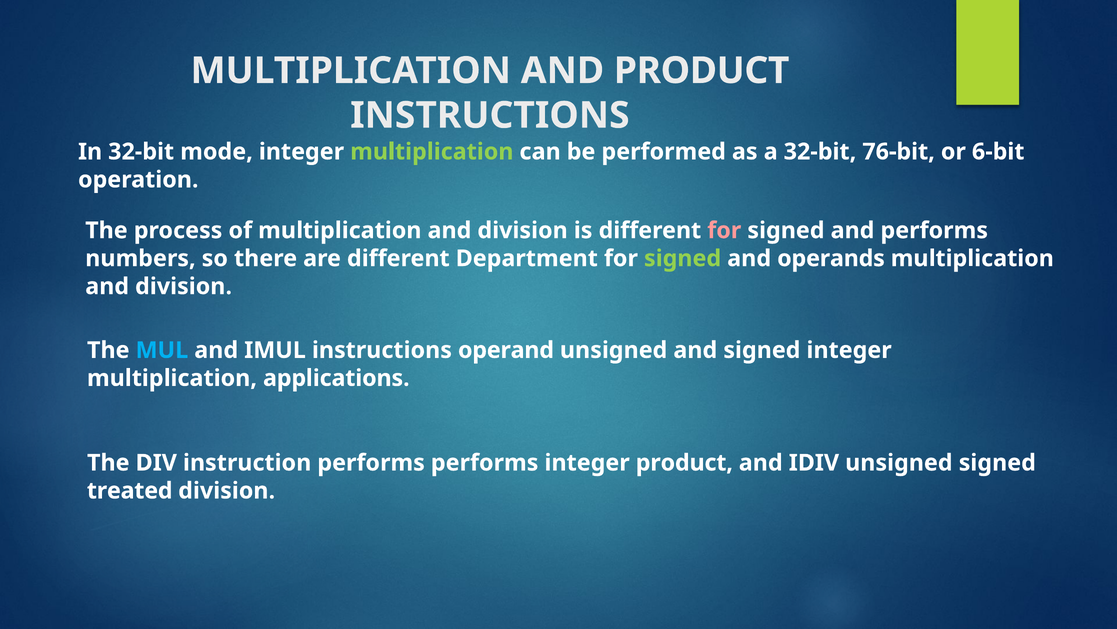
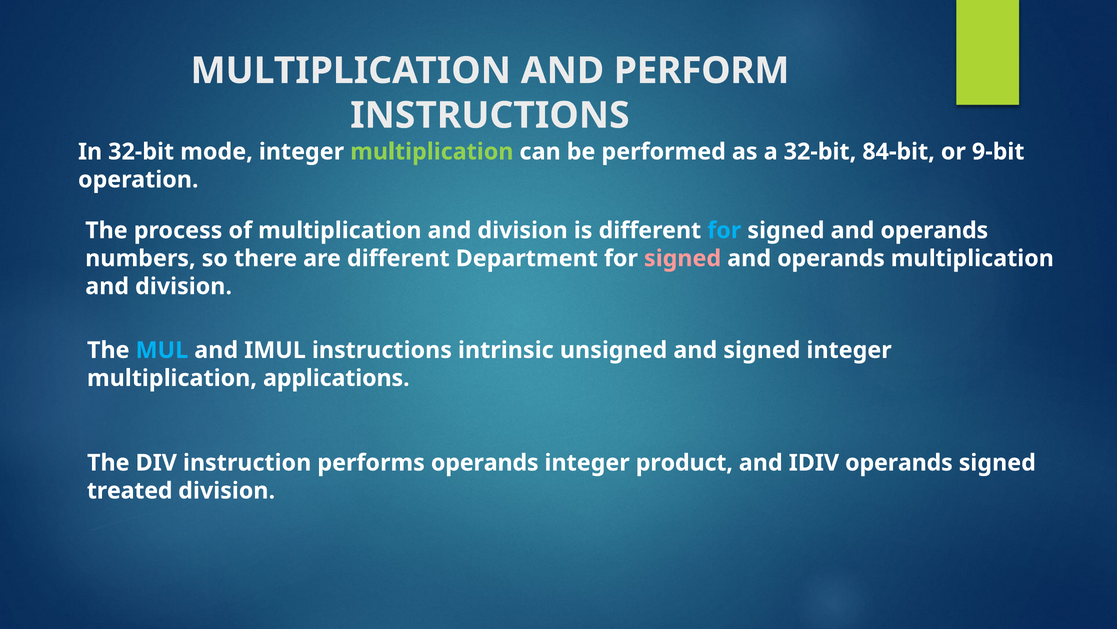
AND PRODUCT: PRODUCT -> PERFORM
76-bit: 76-bit -> 84-bit
6-bit: 6-bit -> 9-bit
for at (724, 230) colour: pink -> light blue
performs at (934, 230): performs -> operands
signed at (683, 258) colour: light green -> pink
operand: operand -> intrinsic
performs performs: performs -> operands
IDIV unsigned: unsigned -> operands
